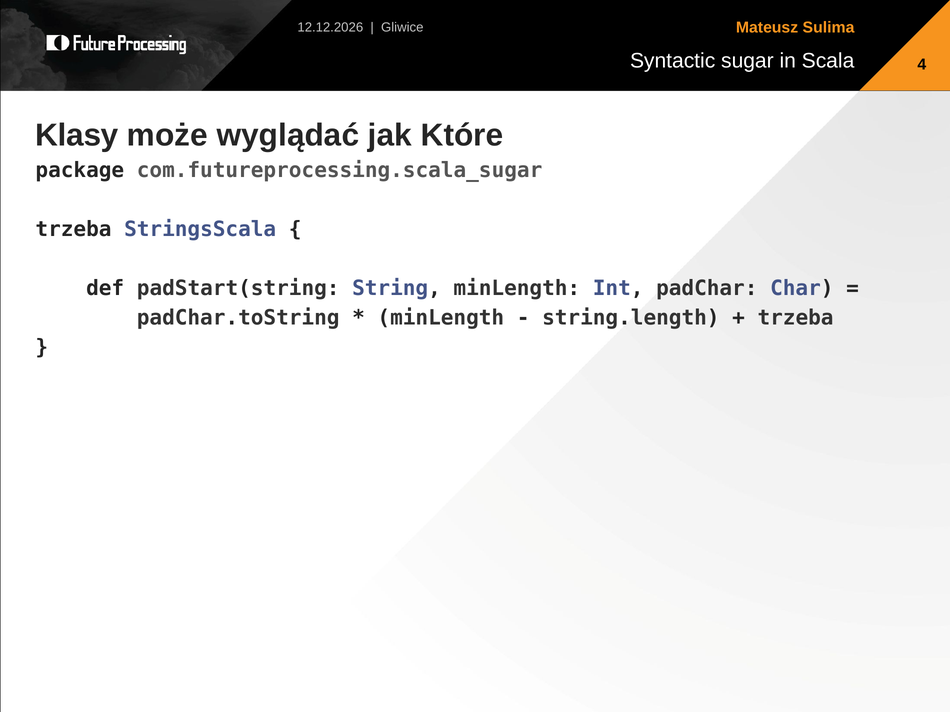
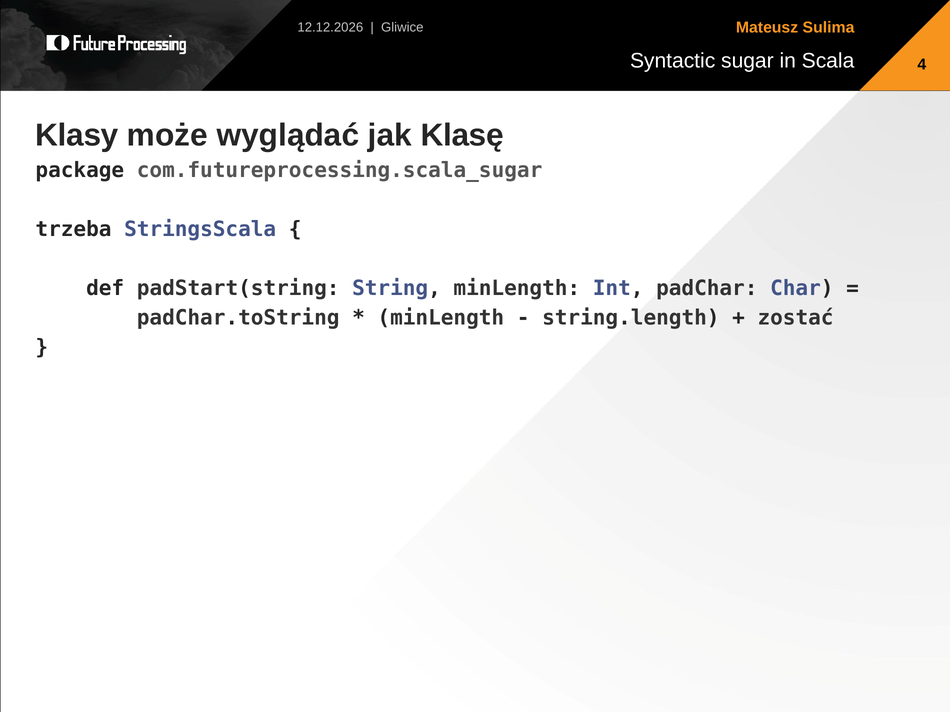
Które: Które -> Klasę
trzeba at (796, 318): trzeba -> zostać
